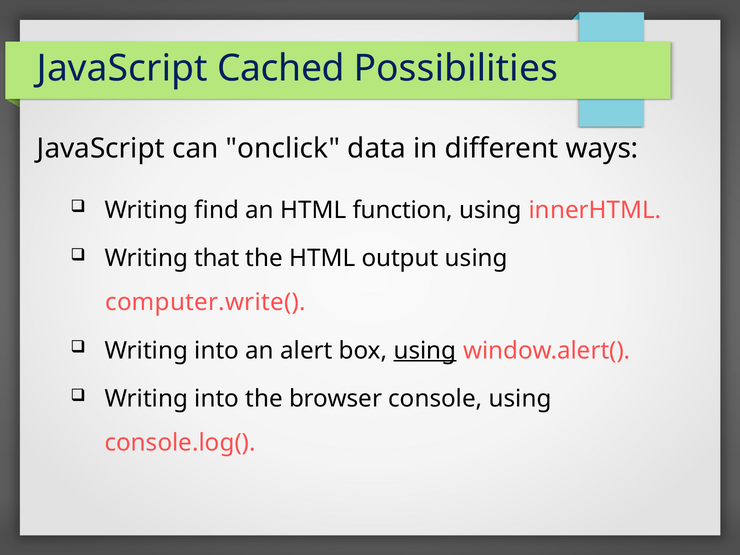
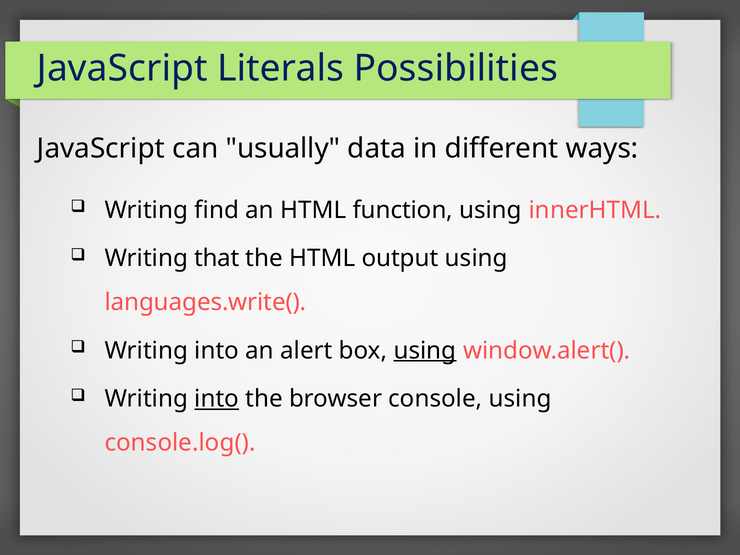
Cached: Cached -> Literals
onclick: onclick -> usually
computer.write(: computer.write( -> languages.write(
into at (217, 399) underline: none -> present
